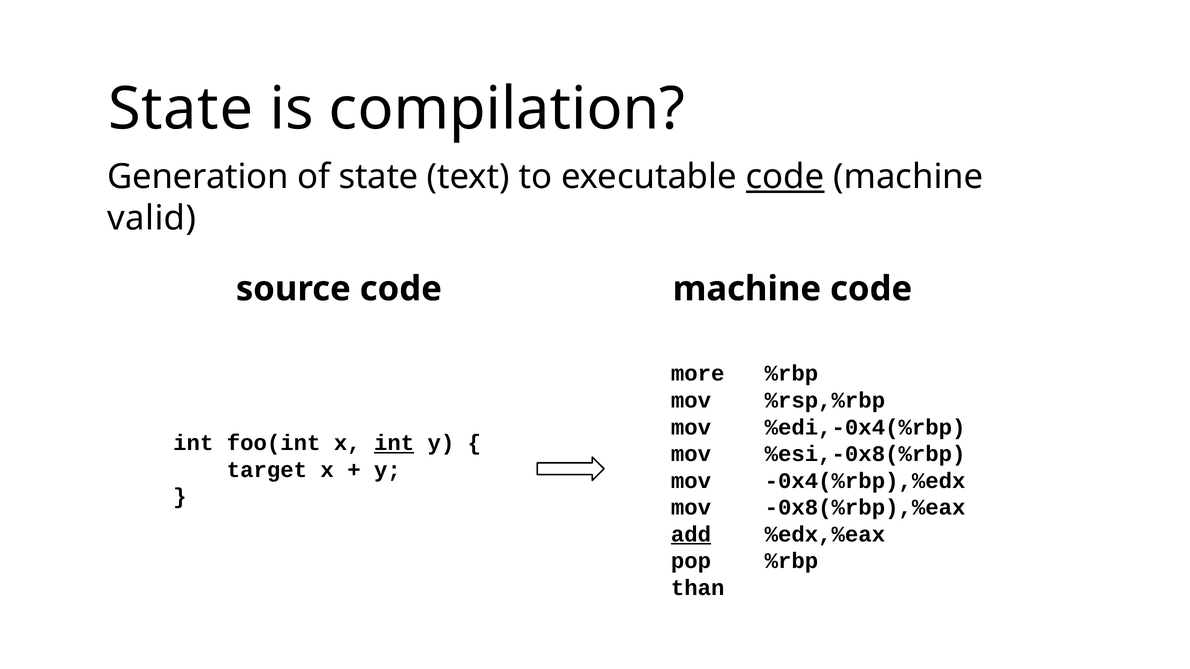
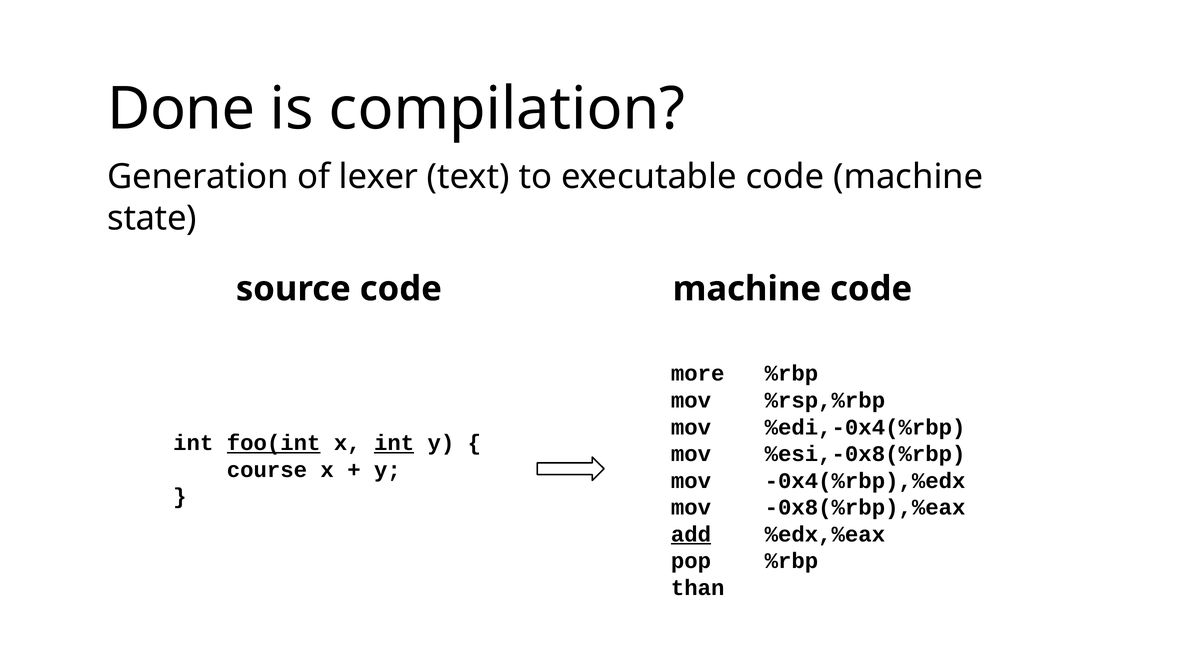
State at (181, 109): State -> Done
of state: state -> lexer
code at (785, 177) underline: present -> none
valid: valid -> state
foo(int underline: none -> present
target: target -> course
